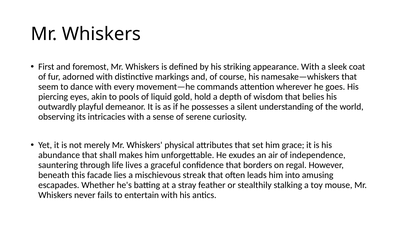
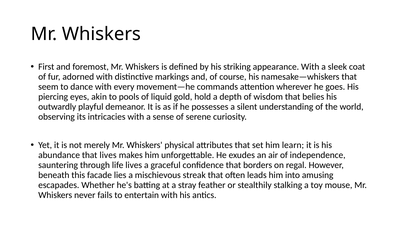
grace: grace -> learn
that shall: shall -> lives
